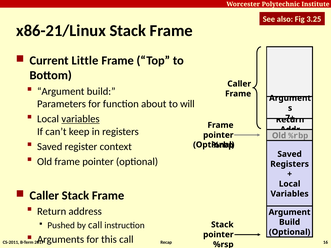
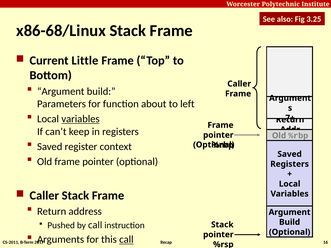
x86-21/Linux: x86-21/Linux -> x86-68/Linux
will: will -> left
call at (126, 240) underline: none -> present
